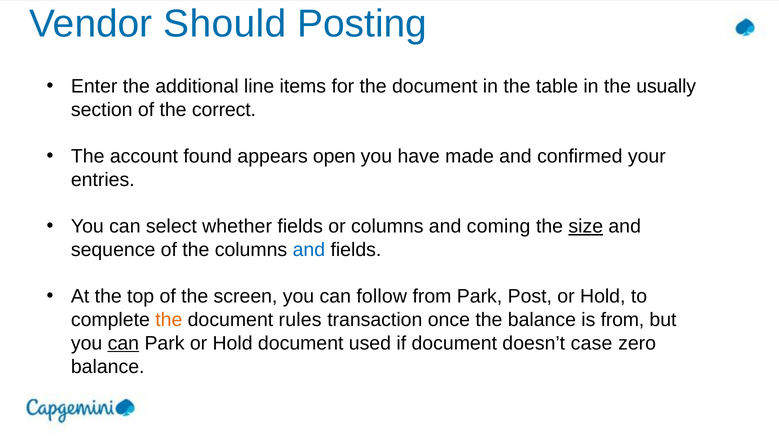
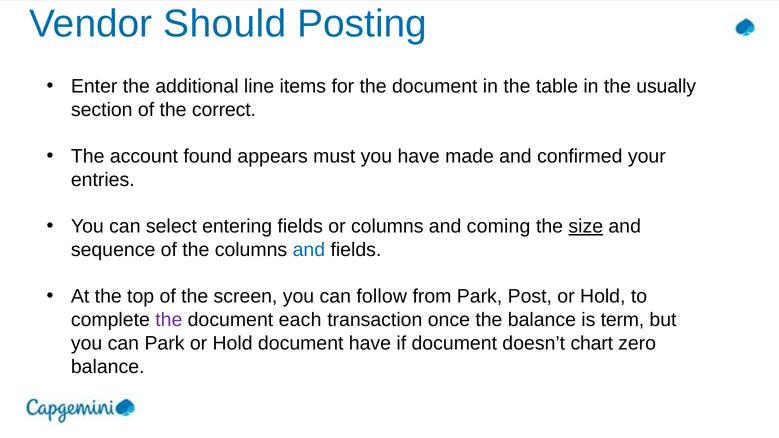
open: open -> must
whether: whether -> entering
the at (169, 320) colour: orange -> purple
rules: rules -> each
is from: from -> term
can at (123, 343) underline: present -> none
document used: used -> have
case: case -> chart
